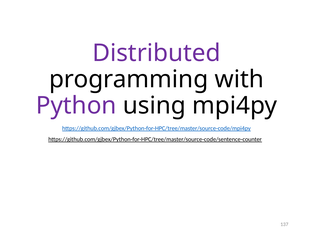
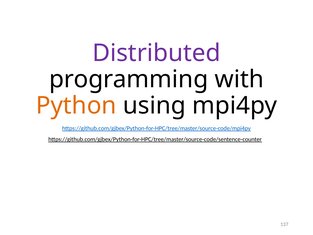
Python colour: purple -> orange
